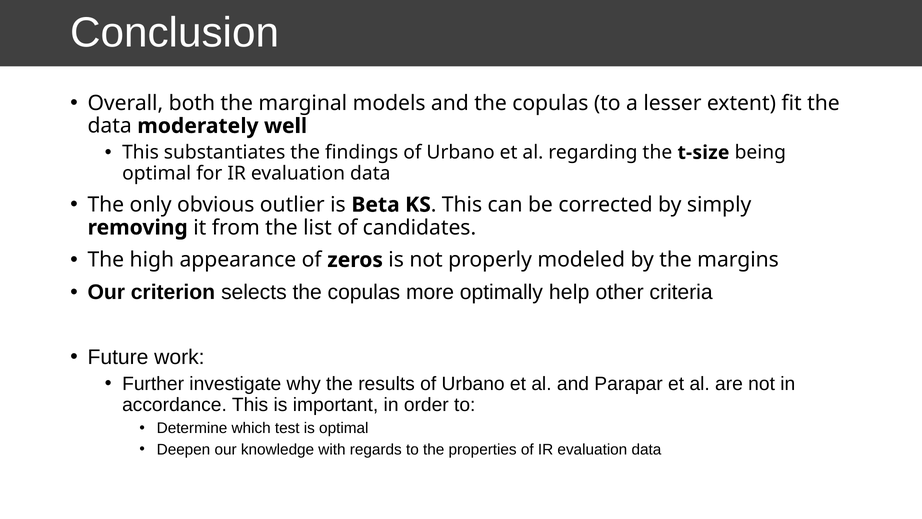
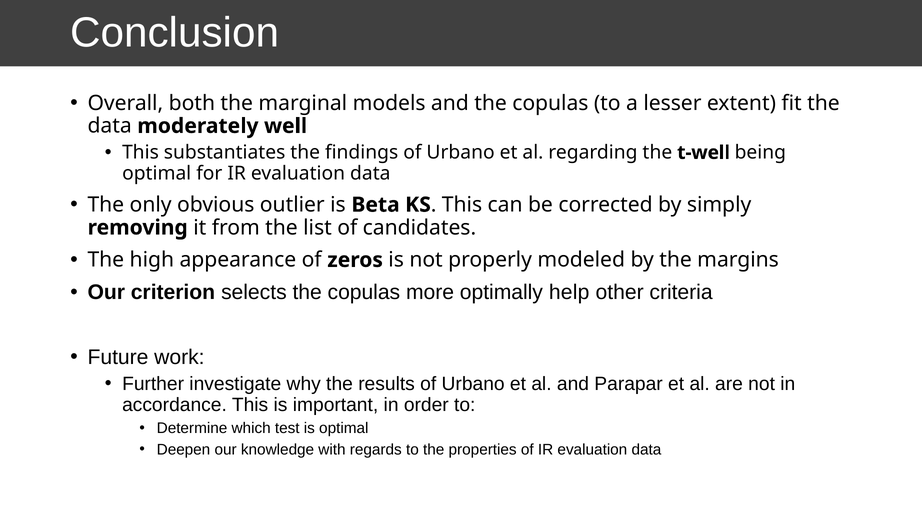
t-size: t-size -> t-well
